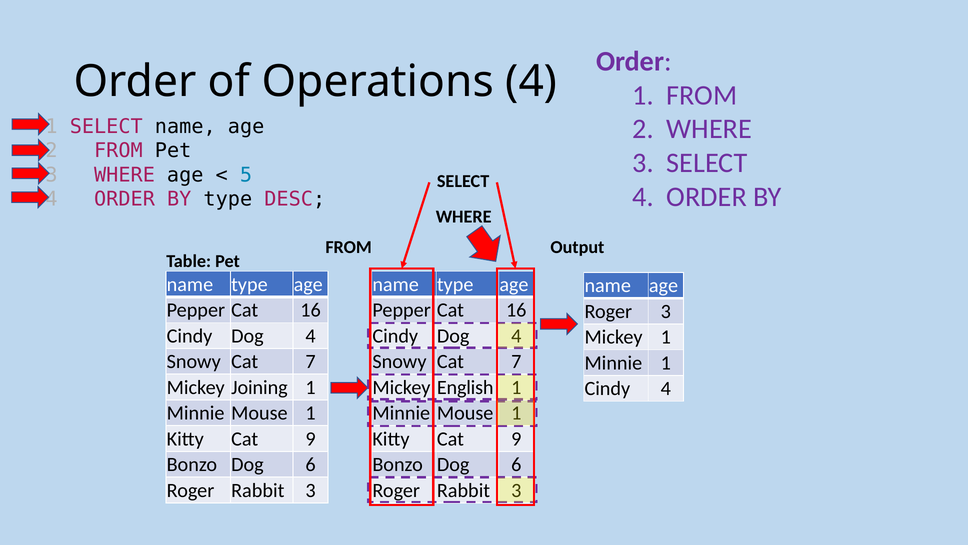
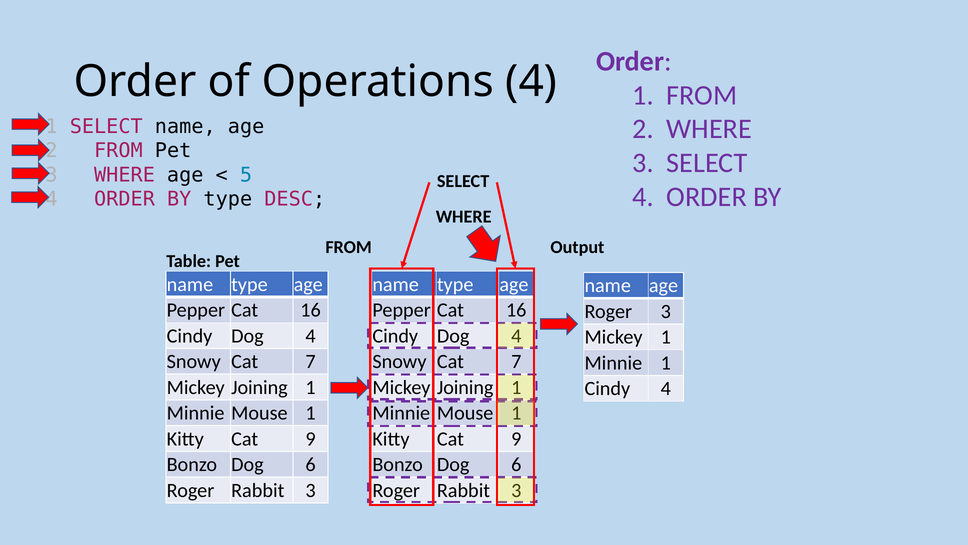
English at (465, 387): English -> Joining
